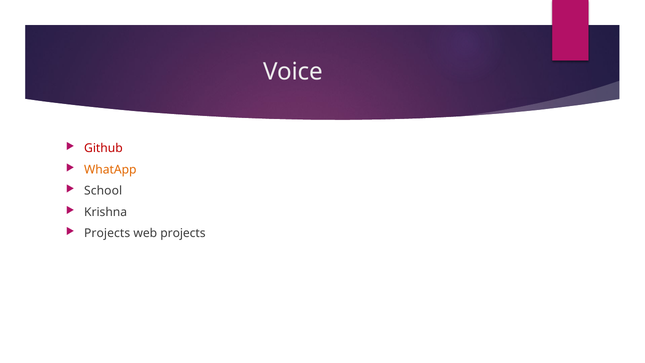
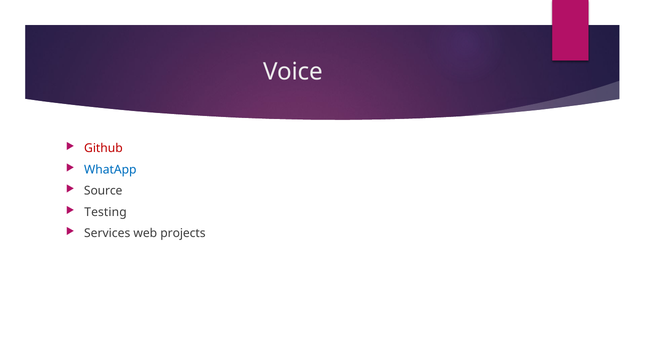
WhatApp colour: orange -> blue
School: School -> Source
Krishna: Krishna -> Testing
Projects at (107, 233): Projects -> Services
